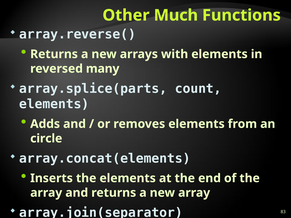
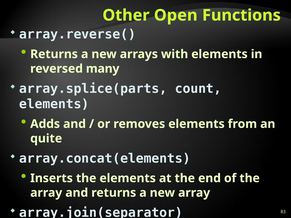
Much: Much -> Open
circle: circle -> quite
